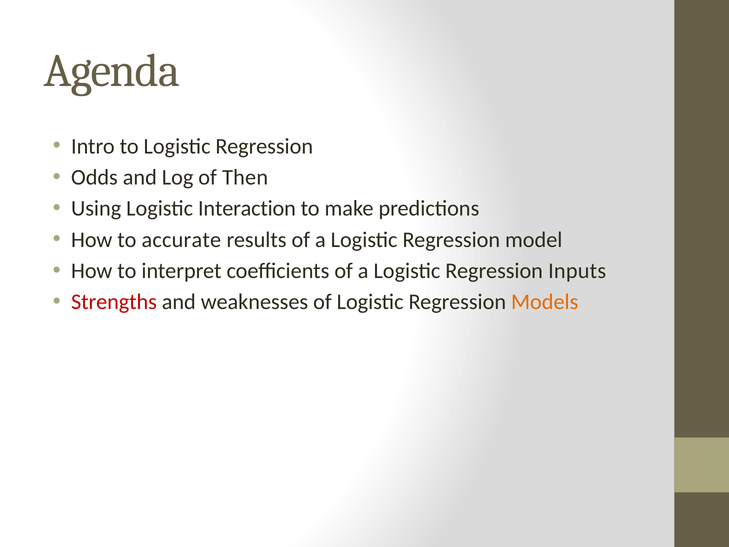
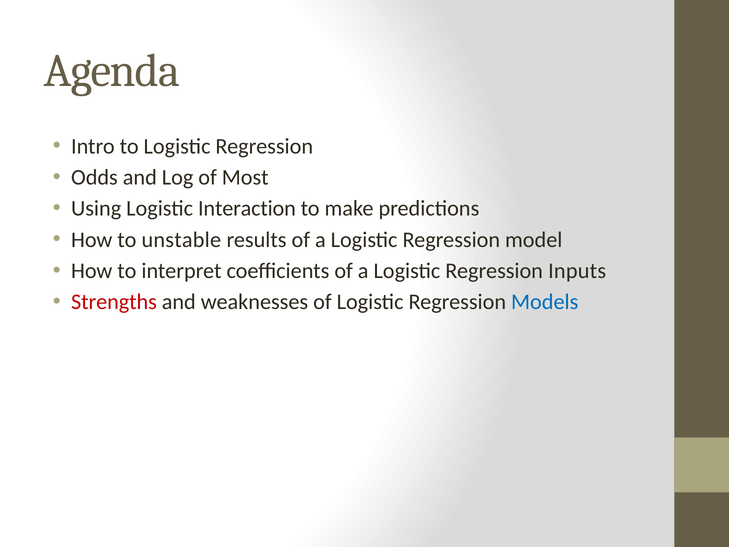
Then: Then -> Most
accurate: accurate -> unstable
Models colour: orange -> blue
